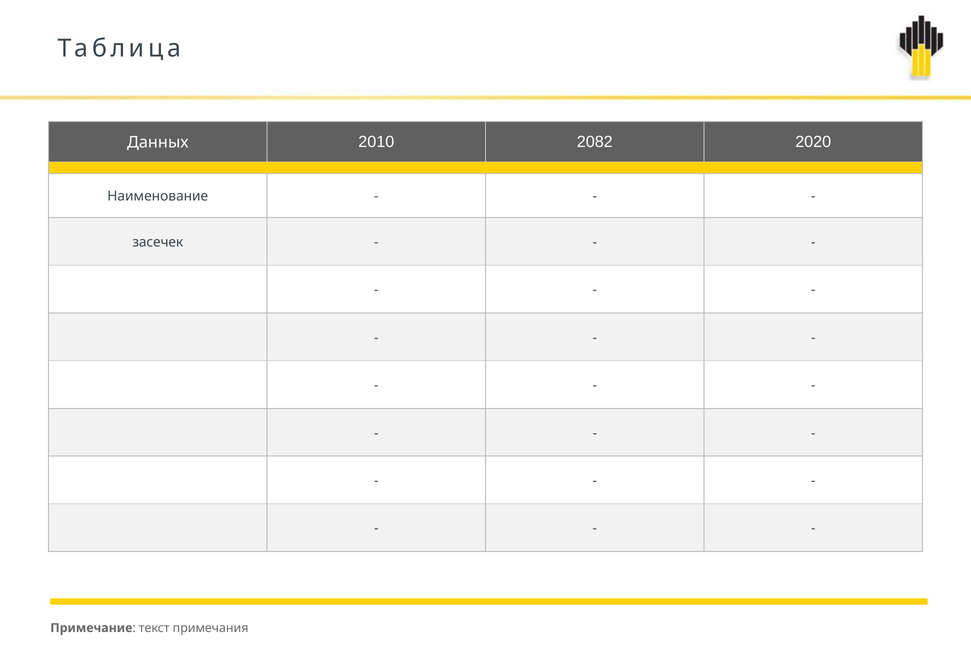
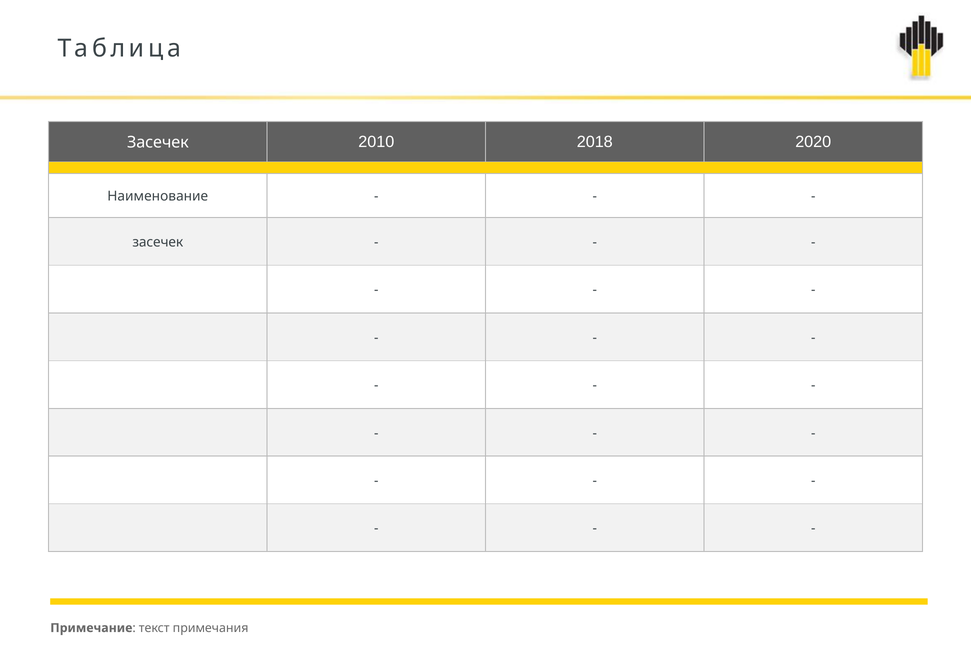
Данных at (158, 142): Данных -> Засечек
2082: 2082 -> 2018
